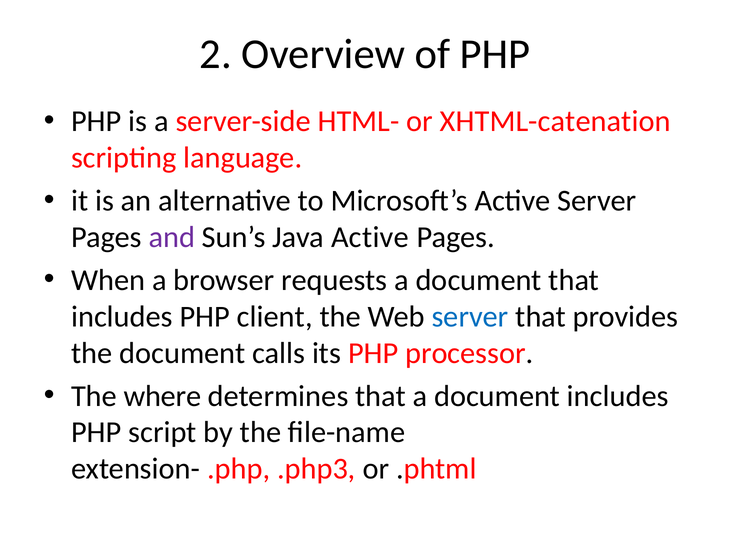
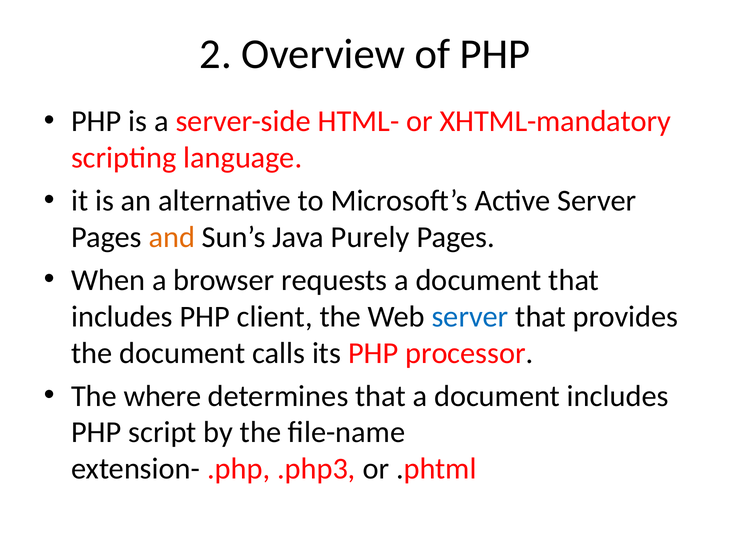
XHTML-catenation: XHTML-catenation -> XHTML-mandatory
and colour: purple -> orange
Java Active: Active -> Purely
